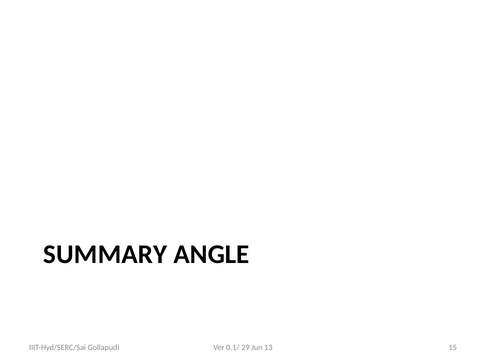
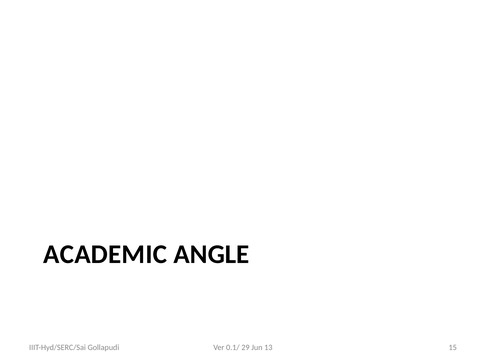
SUMMARY: SUMMARY -> ACADEMIC
